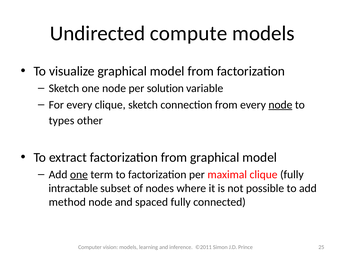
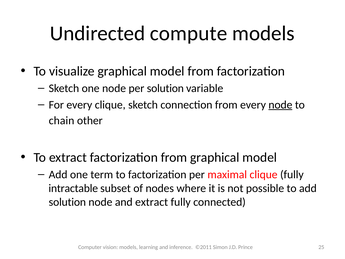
types: types -> chain
one at (79, 174) underline: present -> none
method at (67, 202): method -> solution
and spaced: spaced -> extract
